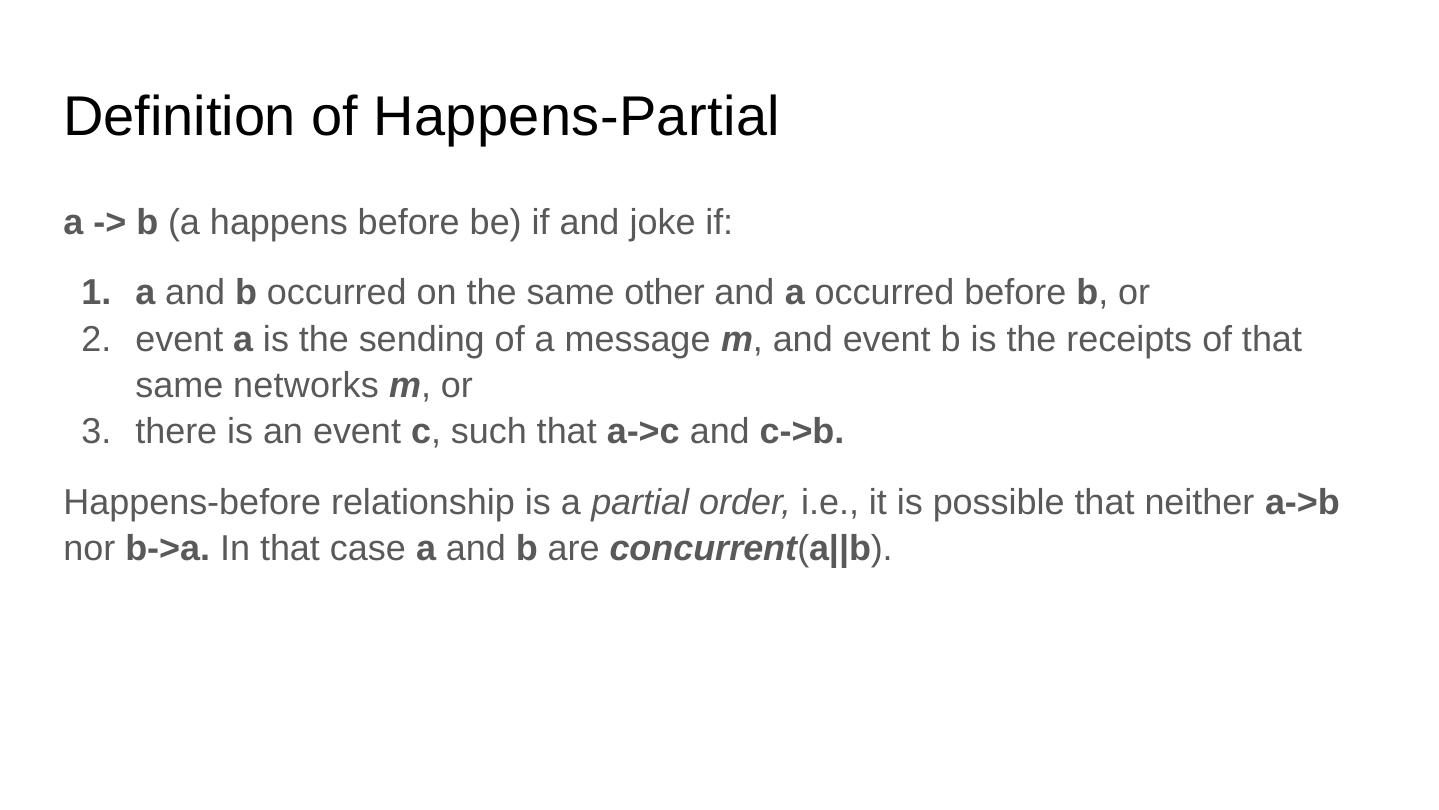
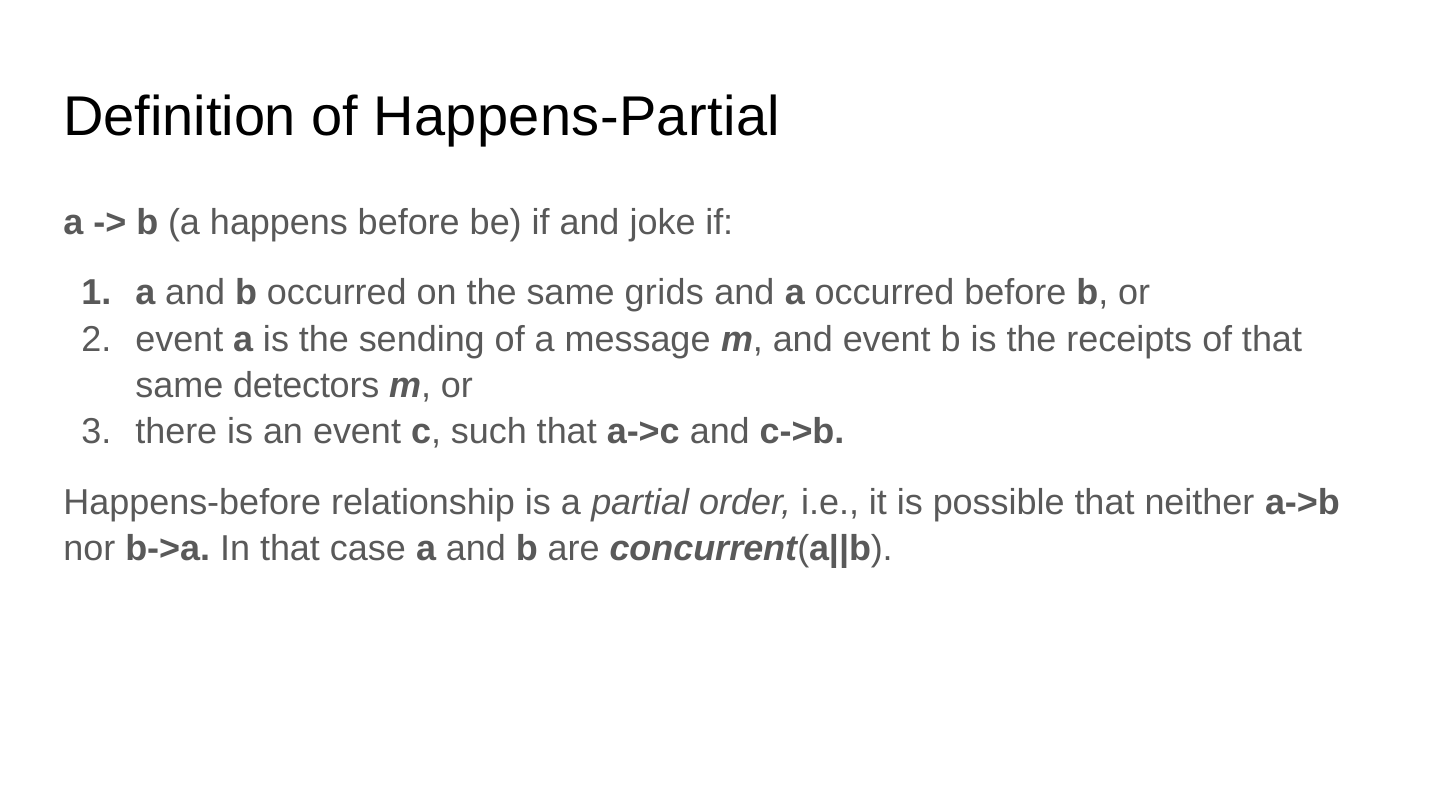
other: other -> grids
networks: networks -> detectors
